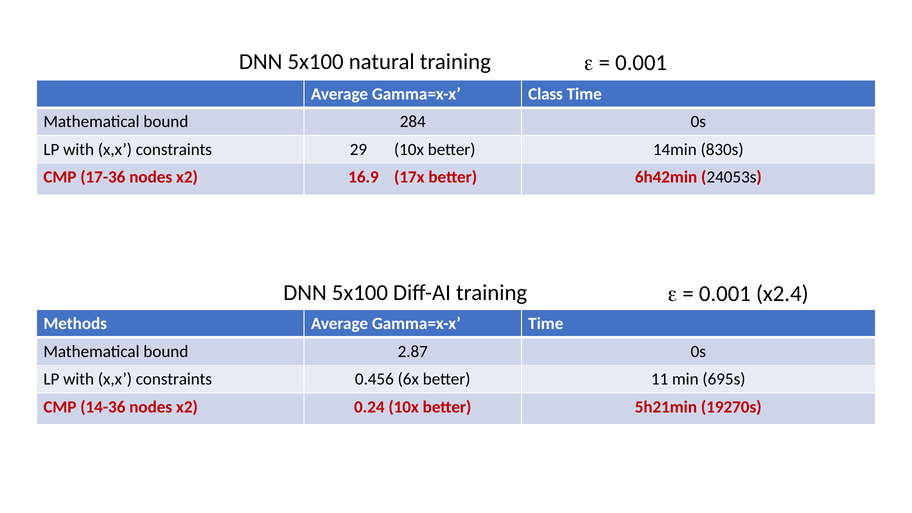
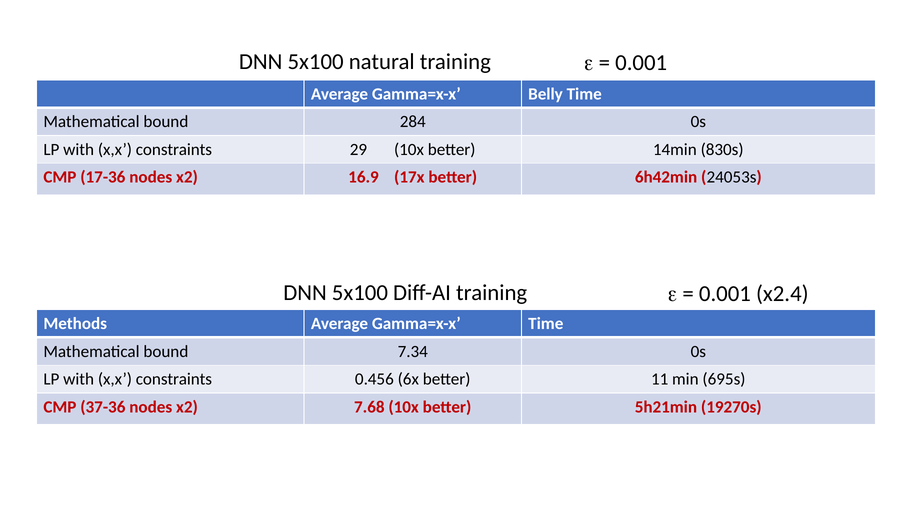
Class: Class -> Belly
2.87: 2.87 -> 7.34
14-36: 14-36 -> 37-36
0.24: 0.24 -> 7.68
